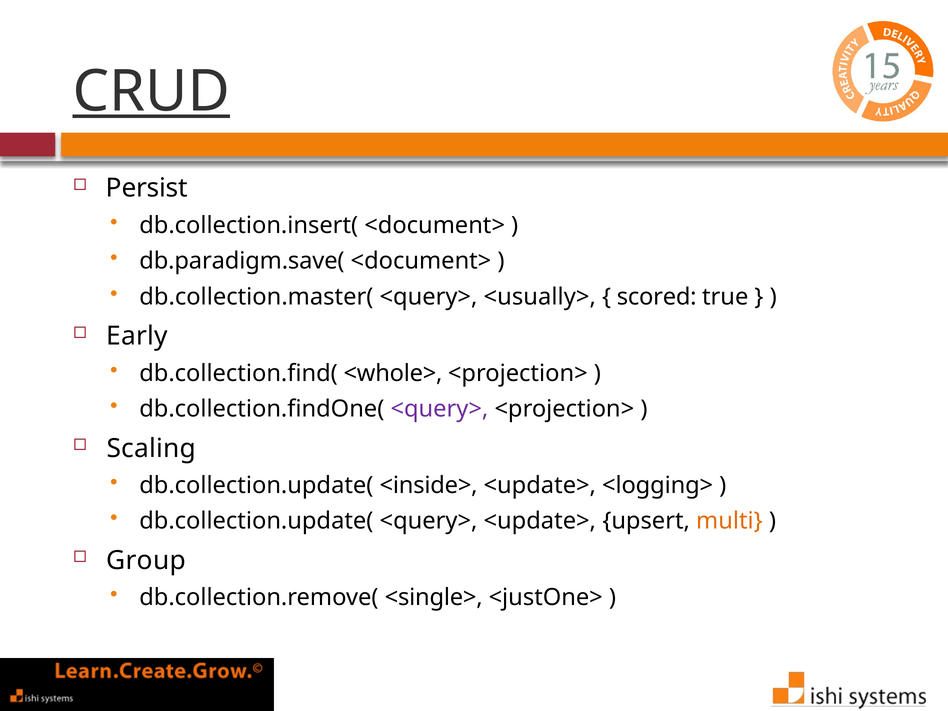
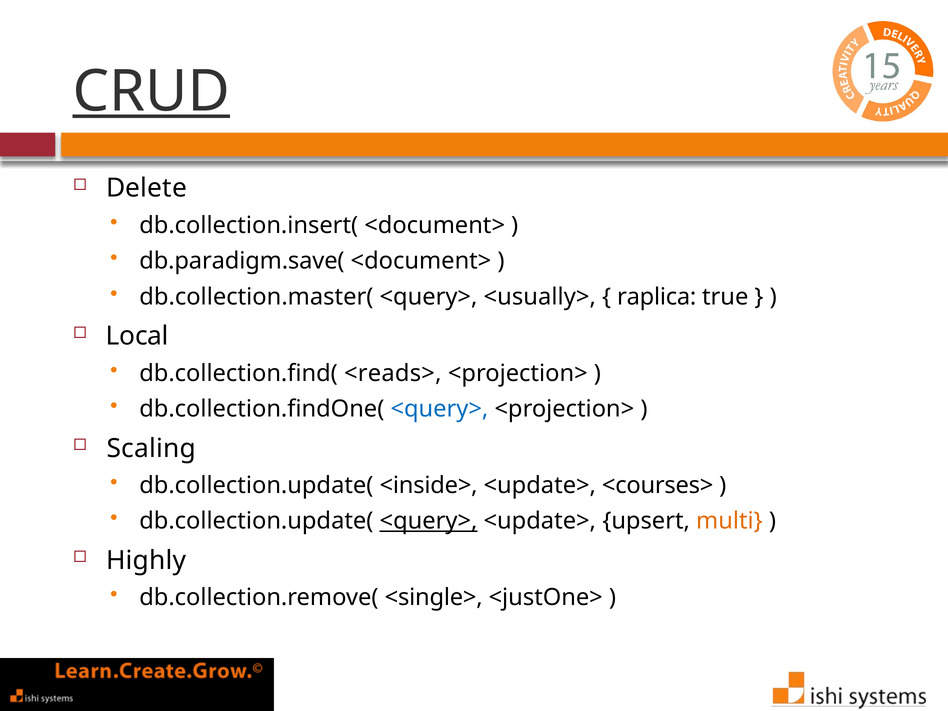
Persist: Persist -> Delete
scored: scored -> raplica
Early: Early -> Local
<whole>: <whole> -> <reads>
<query> at (439, 409) colour: purple -> blue
<logging>: <logging> -> <courses>
<query> at (429, 521) underline: none -> present
Group: Group -> Highly
